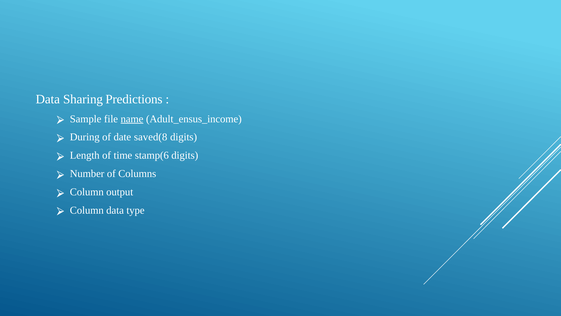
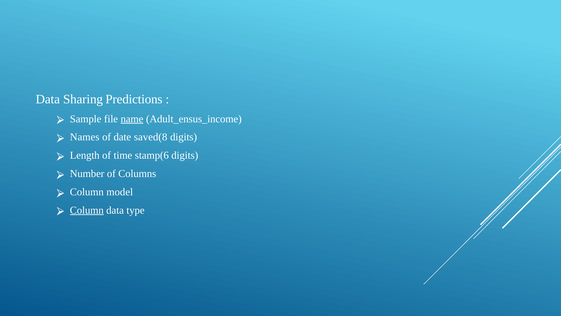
During: During -> Names
output: output -> model
Column at (87, 210) underline: none -> present
